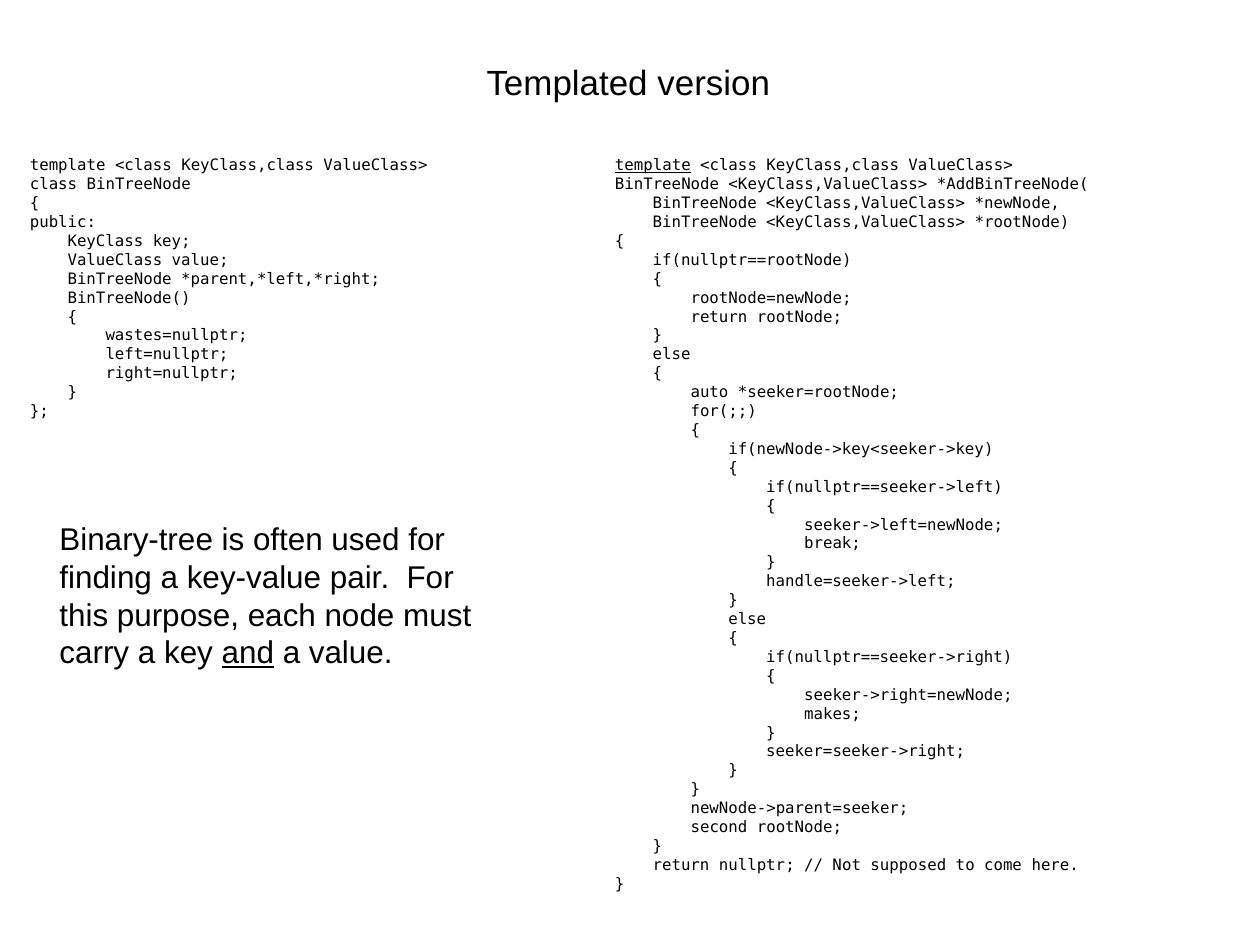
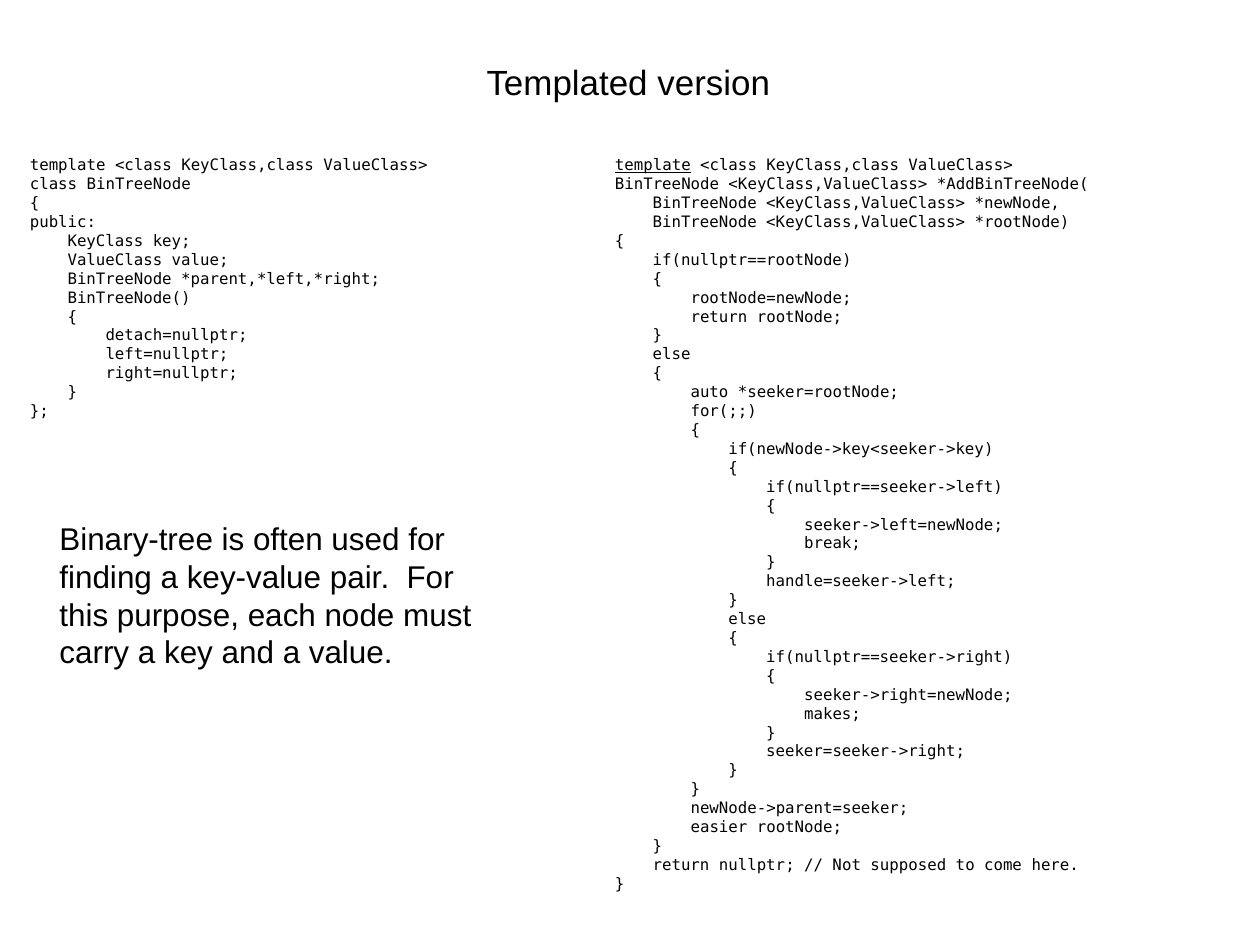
wastes=nullptr: wastes=nullptr -> detach=nullptr
and underline: present -> none
second: second -> easier
